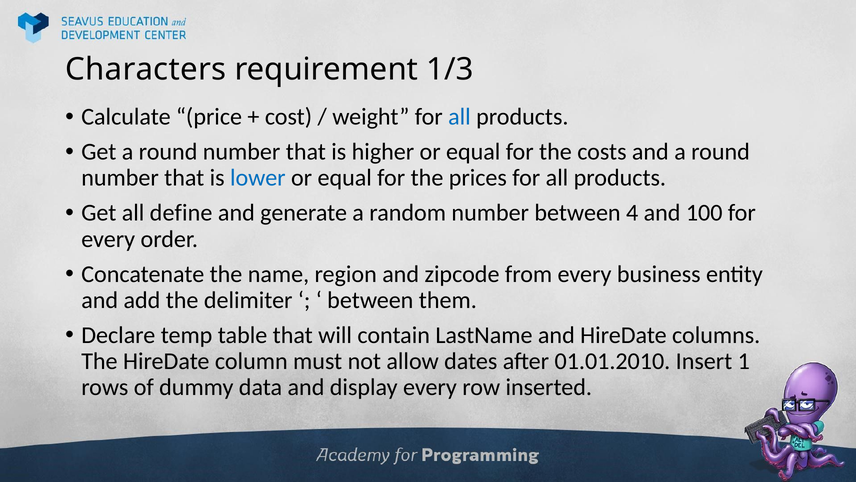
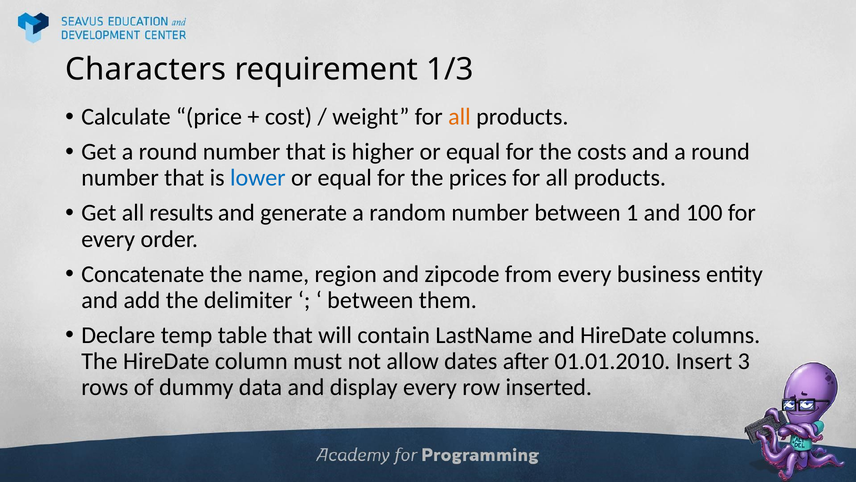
all at (459, 117) colour: blue -> orange
define: define -> results
4: 4 -> 1
1: 1 -> 3
